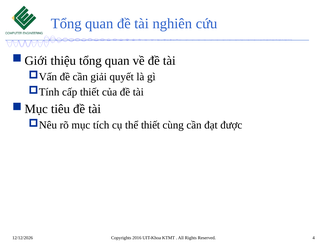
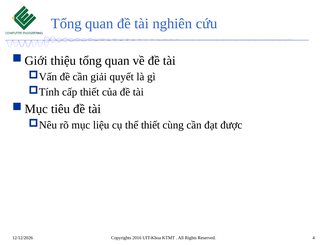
tích: tích -> liệu
